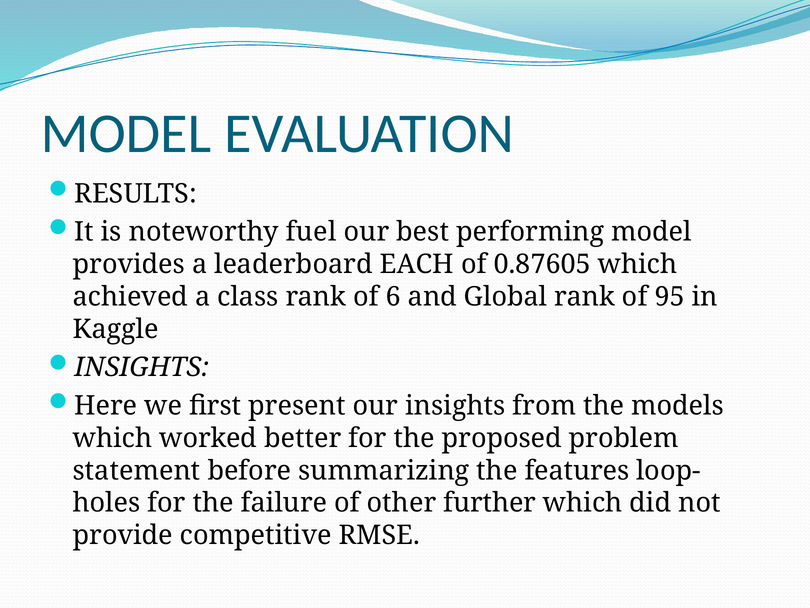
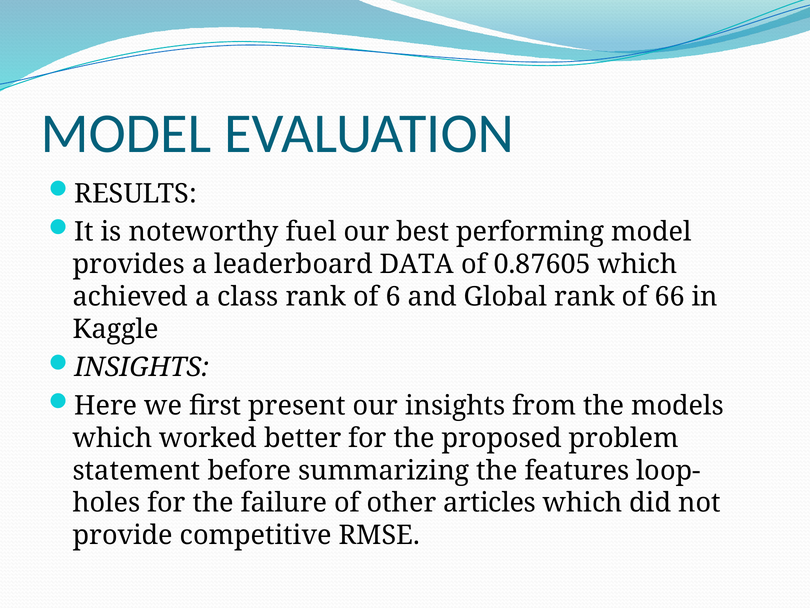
EACH: EACH -> DATA
95: 95 -> 66
further: further -> articles
